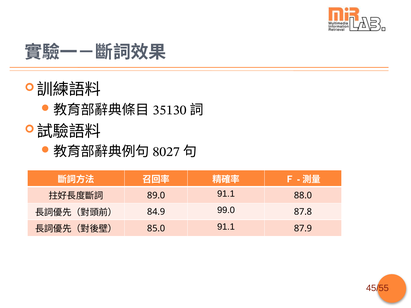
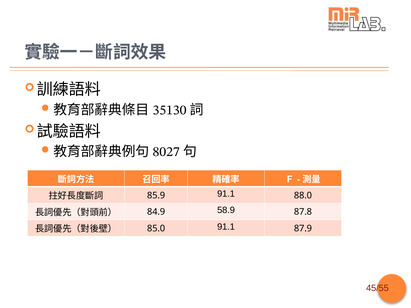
89.0: 89.0 -> 85.9
99.0: 99.0 -> 58.9
